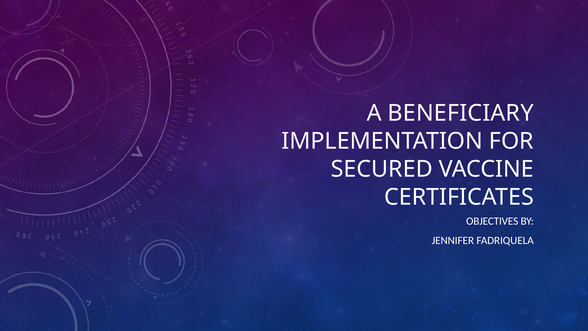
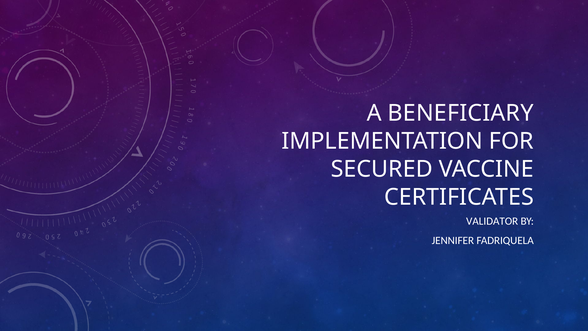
OBJECTIVES: OBJECTIVES -> VALIDATOR
